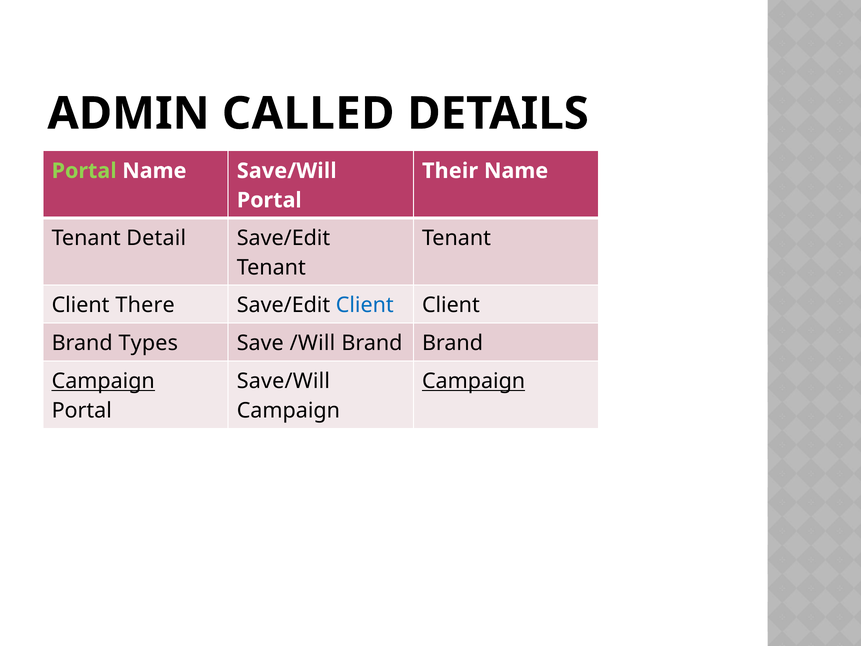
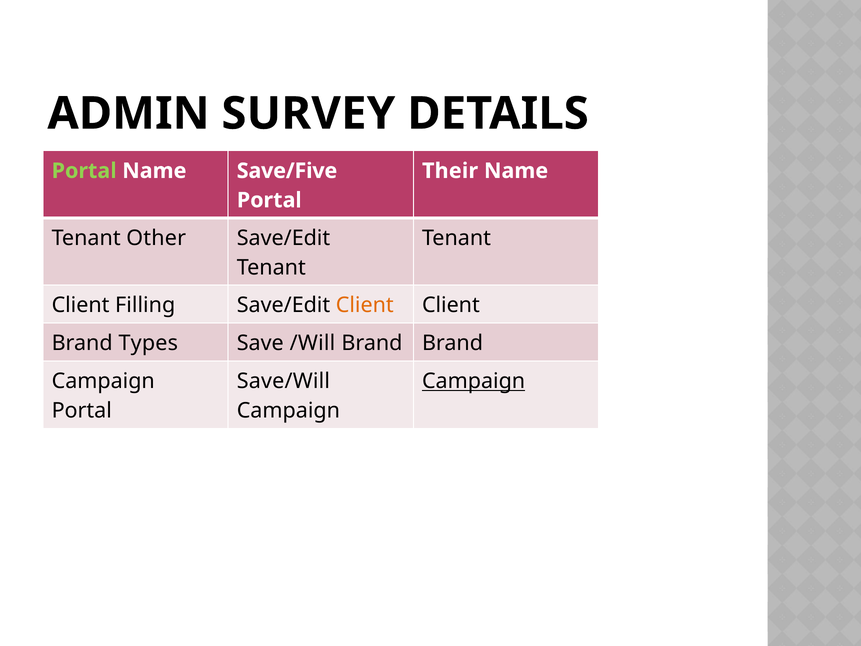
CALLED: CALLED -> SURVEY
Name Save/Will: Save/Will -> Save/Five
Detail: Detail -> Other
There: There -> Filling
Client at (365, 305) colour: blue -> orange
Campaign at (103, 381) underline: present -> none
